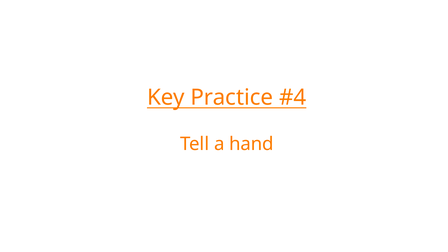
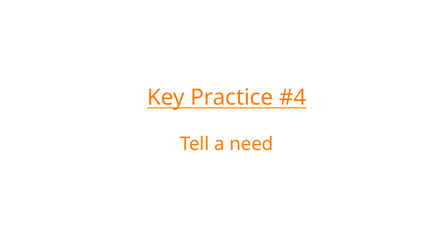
hand: hand -> need
